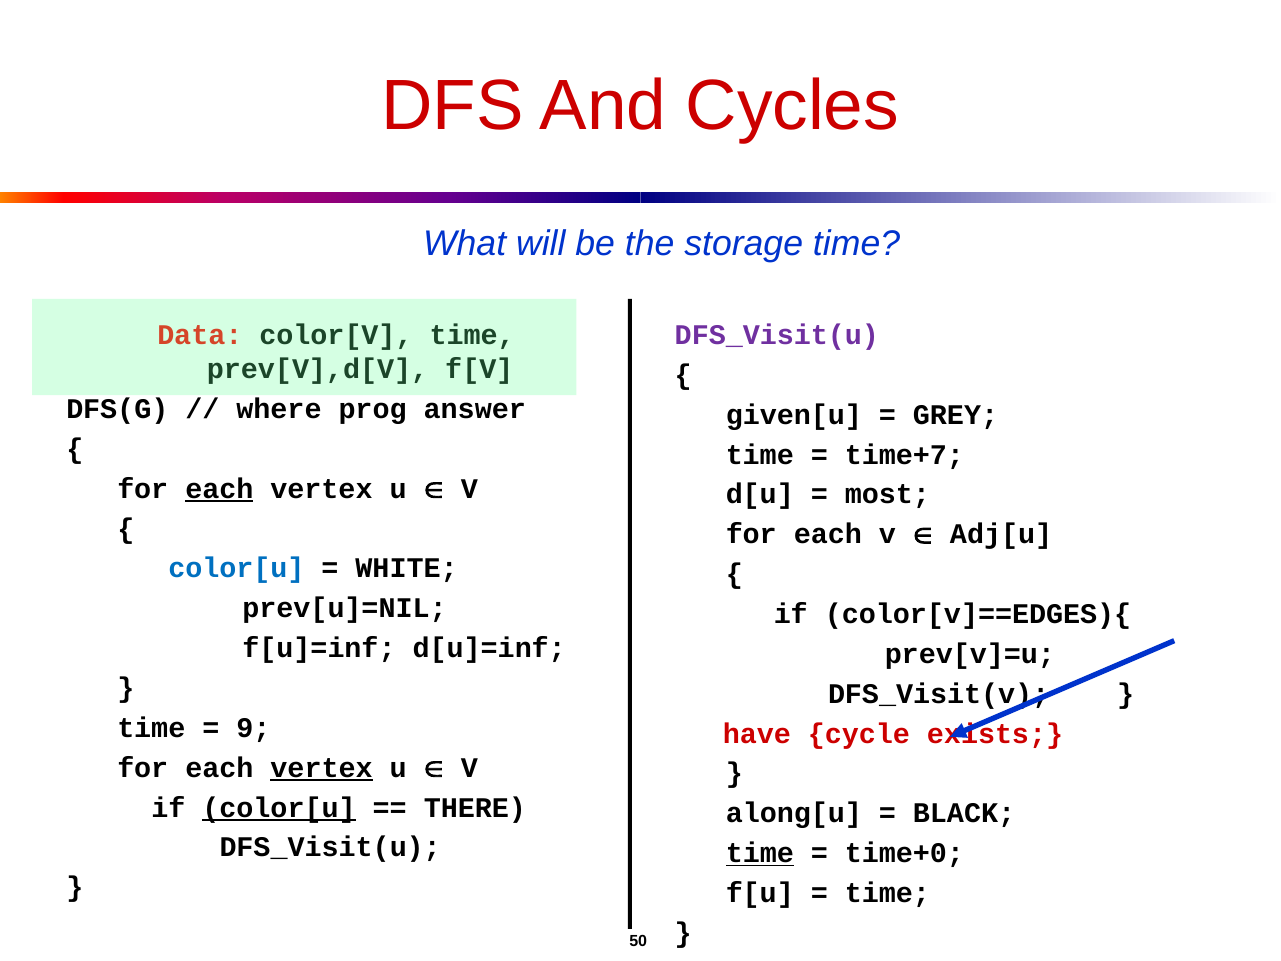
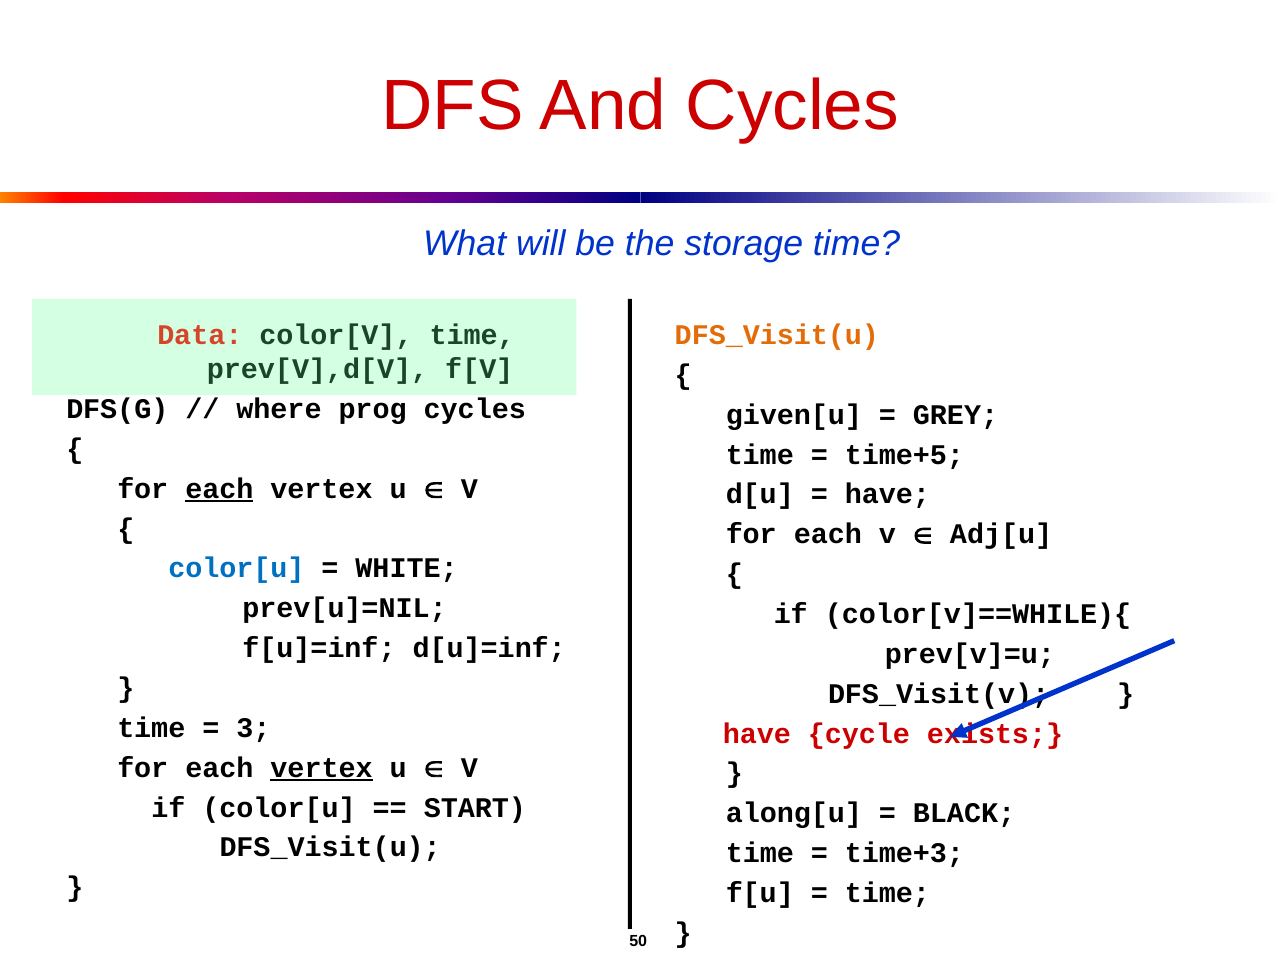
DFS_Visit(u at (777, 335) colour: purple -> orange
prog answer: answer -> cycles
time+7: time+7 -> time+5
most at (887, 494): most -> have
color[v]==EDGES){: color[v]==EDGES){ -> color[v]==WHILE){
9: 9 -> 3
color[u at (279, 807) underline: present -> none
THERE: THERE -> START
time at (760, 853) underline: present -> none
time+0: time+0 -> time+3
